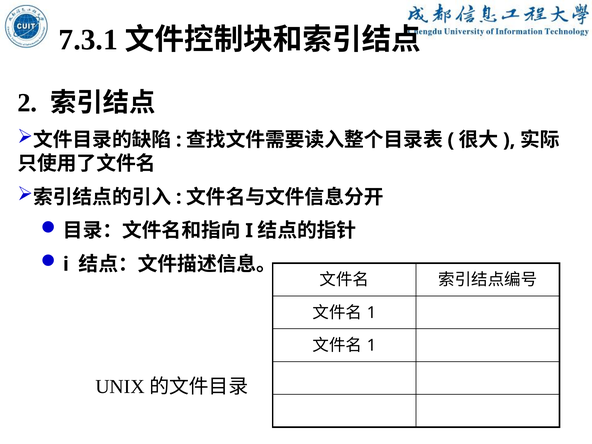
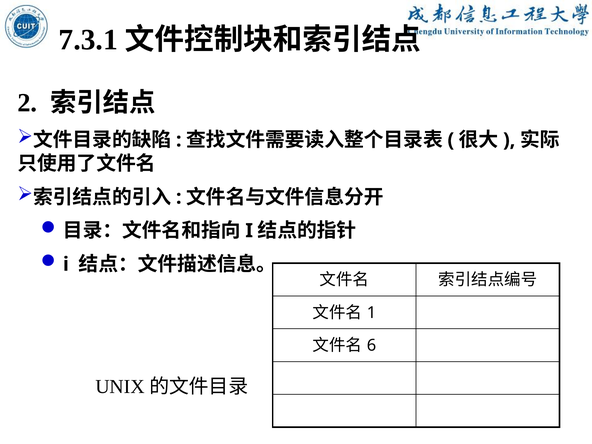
1 at (371, 345): 1 -> 6
